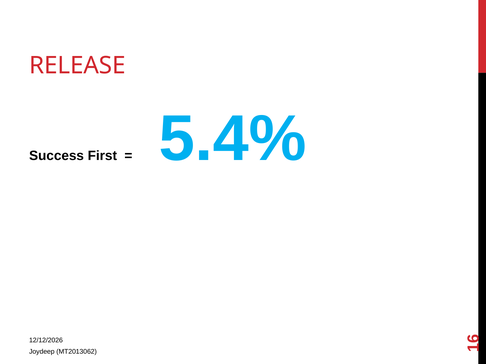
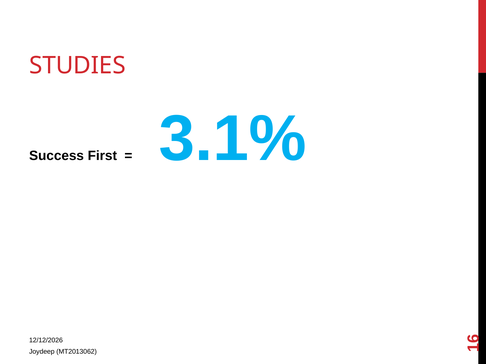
RELEASE: RELEASE -> STUDIES
5.4%: 5.4% -> 3.1%
